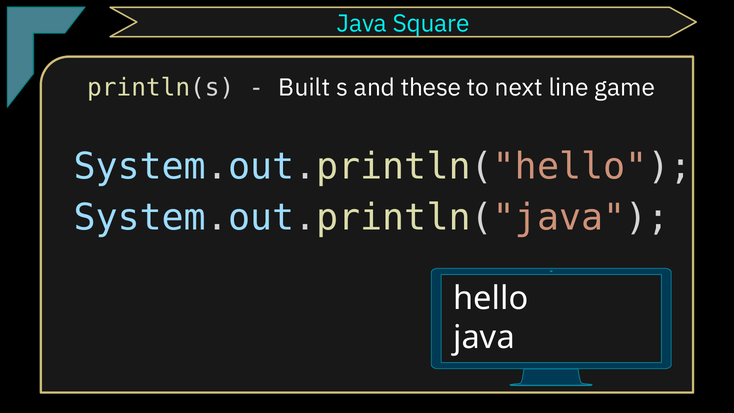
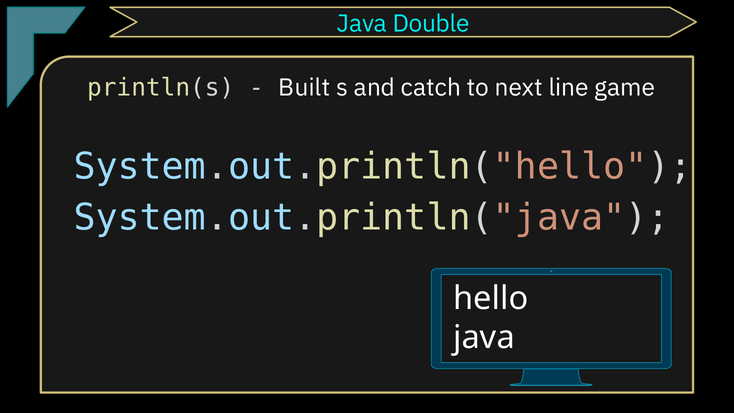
Square: Square -> Double
these: these -> catch
